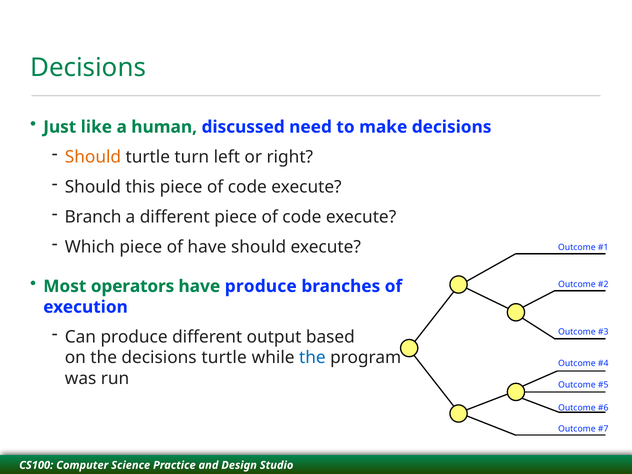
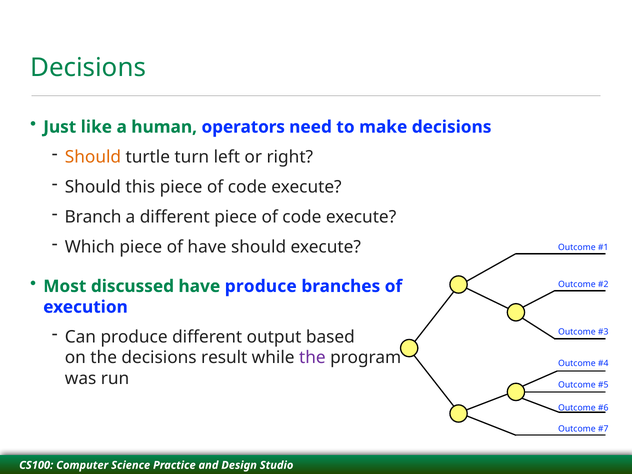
discussed: discussed -> operators
operators: operators -> discussed
decisions turtle: turtle -> result
the at (312, 358) colour: blue -> purple
